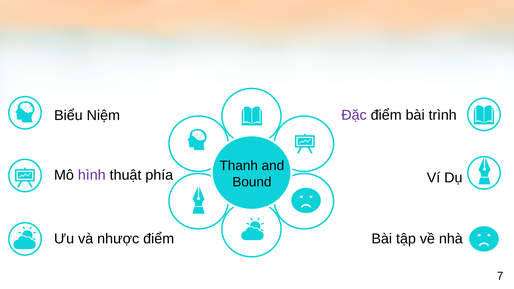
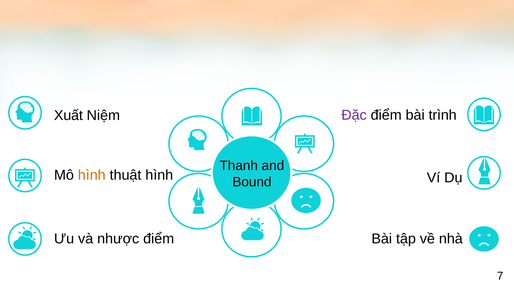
Biểu: Biểu -> Xuất
hình at (92, 175) colour: purple -> orange
thuật phía: phía -> hình
